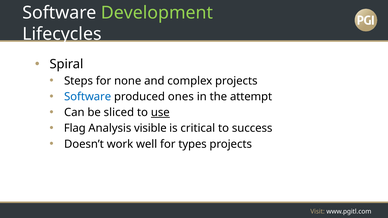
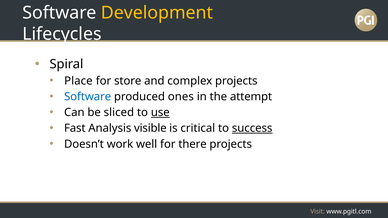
Development colour: light green -> yellow
Steps: Steps -> Place
none: none -> store
Flag: Flag -> Fast
success underline: none -> present
types: types -> there
